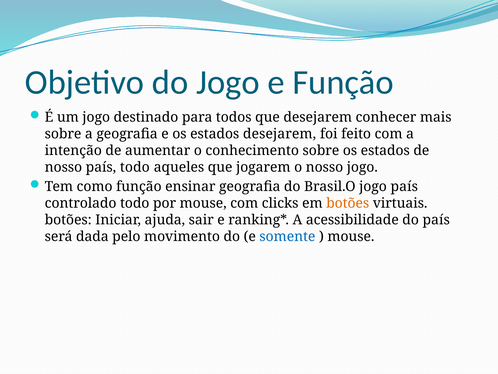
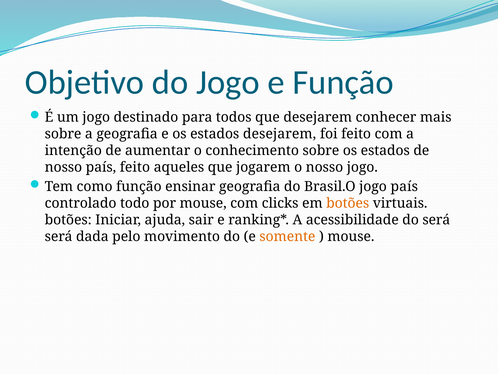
país todo: todo -> feito
do país: país -> será
somente colour: blue -> orange
